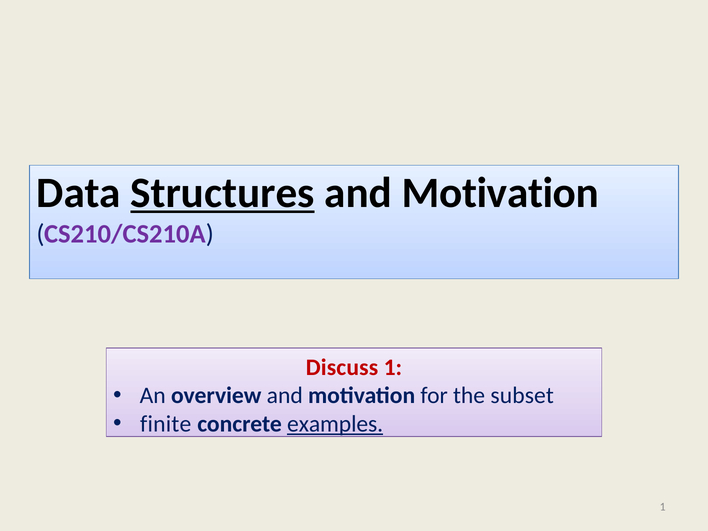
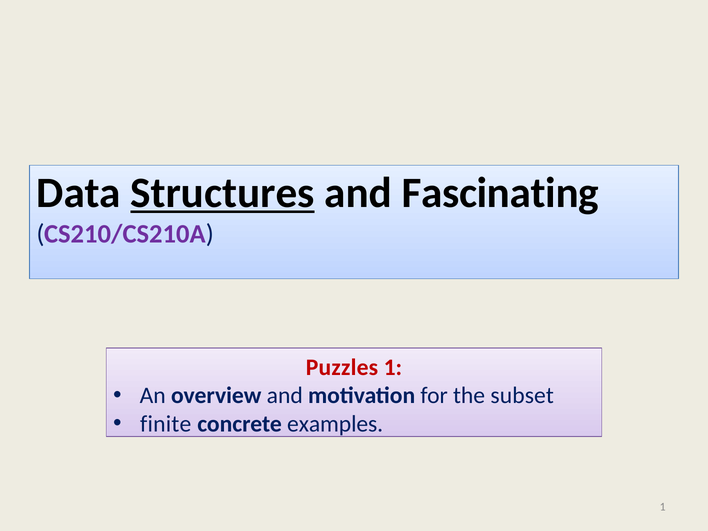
Motivation at (500, 193): Motivation -> Fascinating
Discuss: Discuss -> Puzzles
examples underline: present -> none
